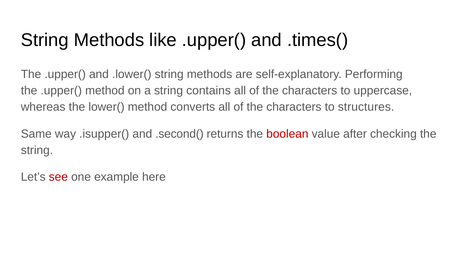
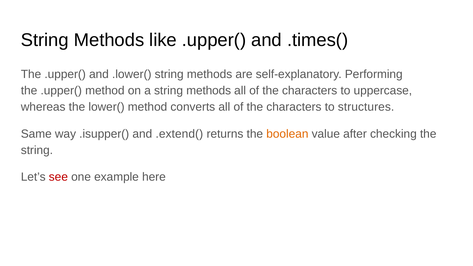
a string contains: contains -> methods
.second(: .second( -> .extend(
boolean colour: red -> orange
